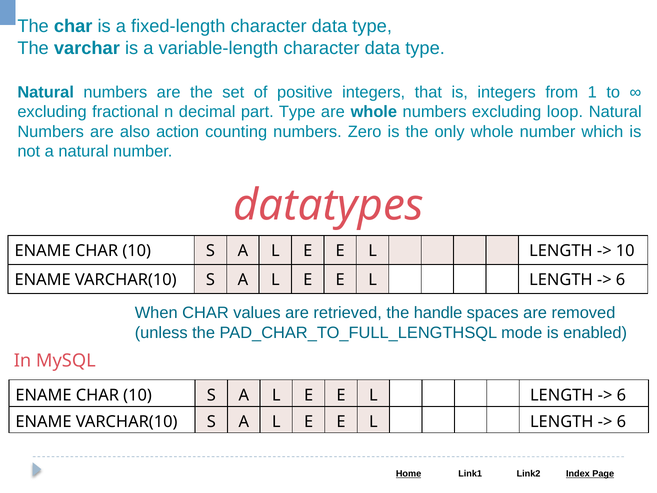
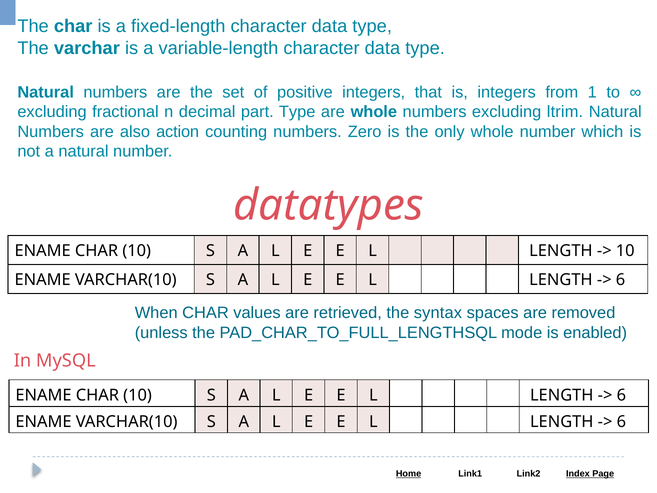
loop: loop -> ltrim
handle: handle -> syntax
